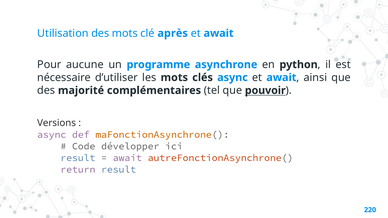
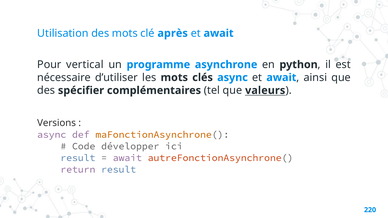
aucune: aucune -> vertical
majorité: majorité -> spécifier
pouvoir: pouvoir -> valeurs
